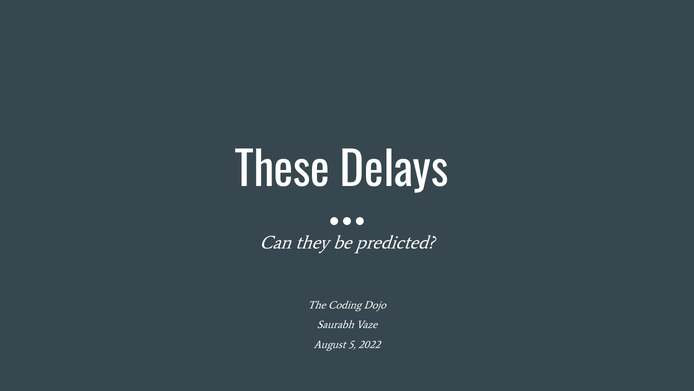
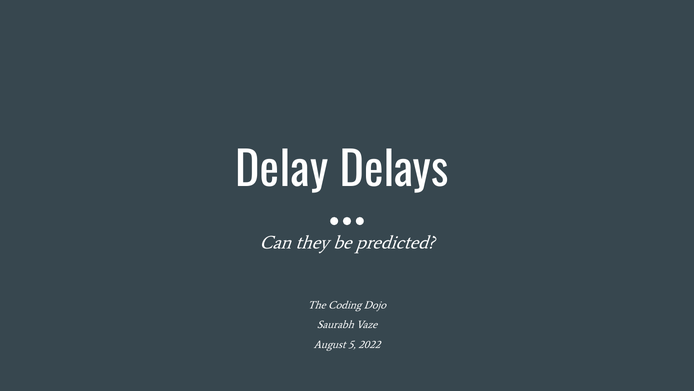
These: These -> Delay
